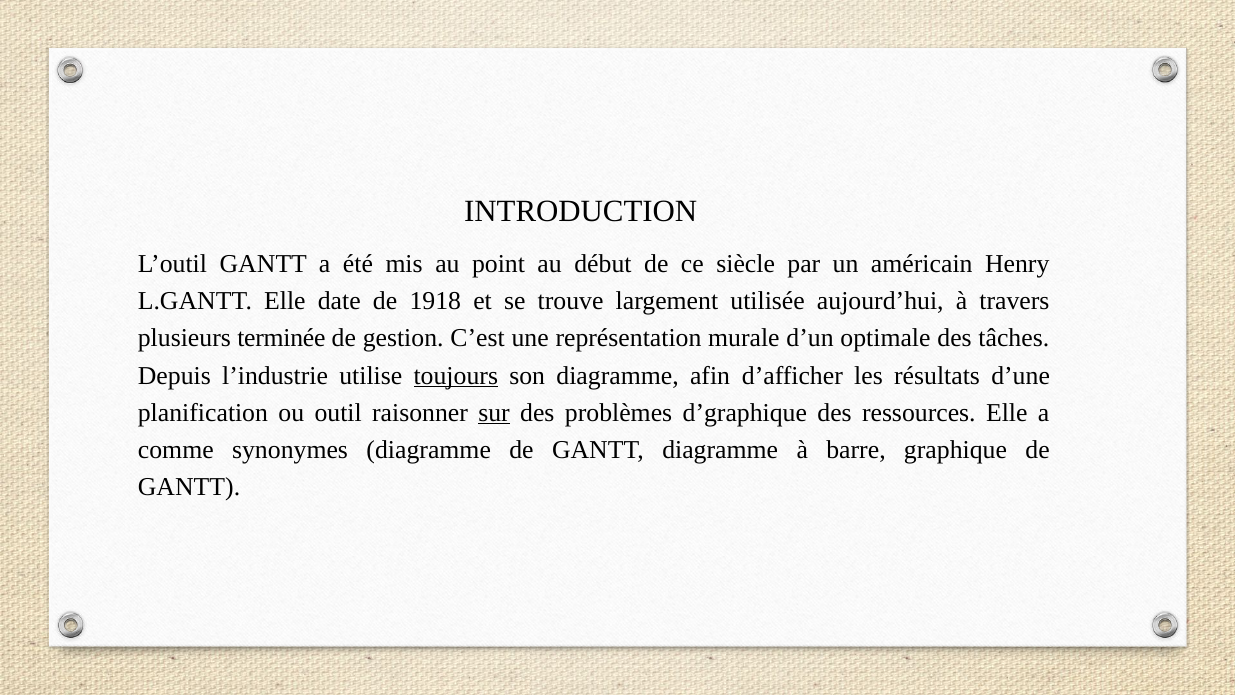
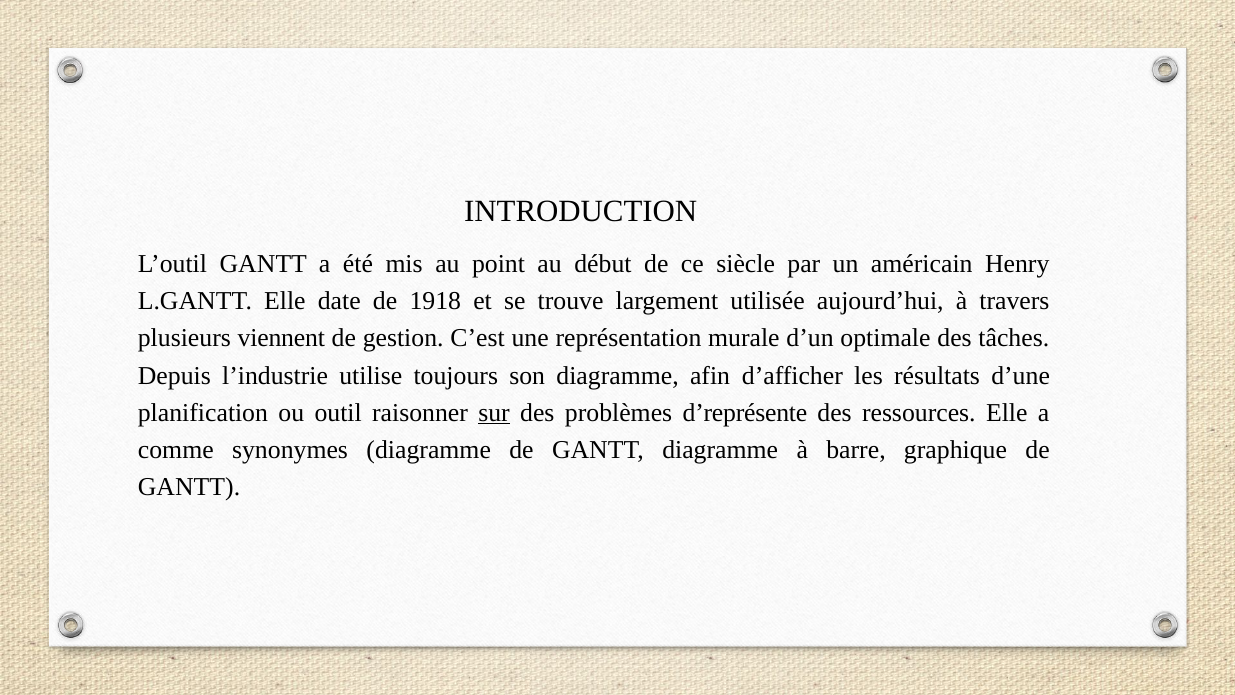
terminée: terminée -> viennent
toujours underline: present -> none
d’graphique: d’graphique -> d’représente
